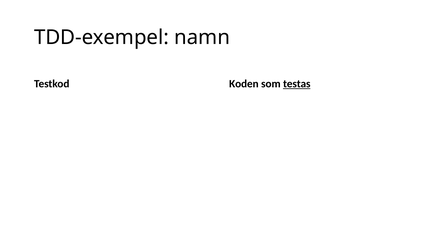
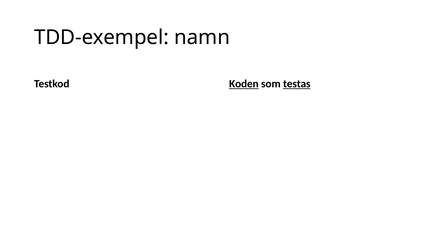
Koden underline: none -> present
